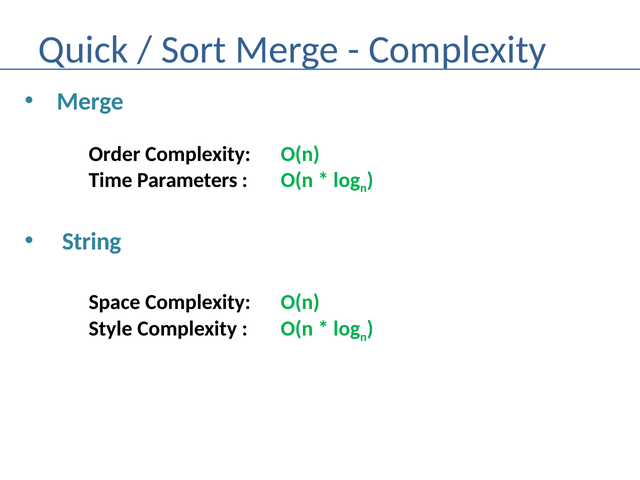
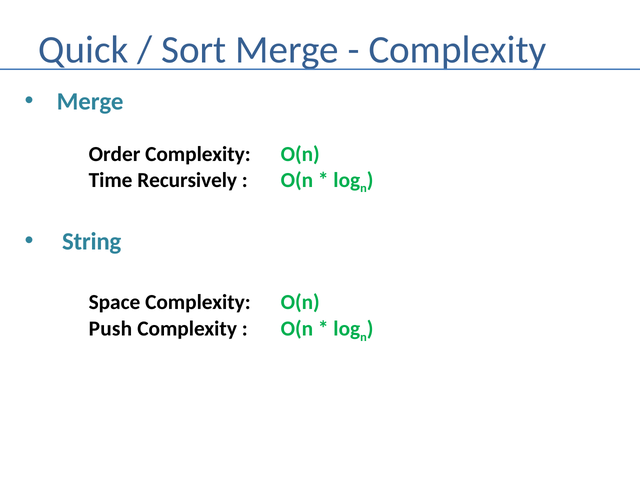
Parameters: Parameters -> Recursively
Style: Style -> Push
